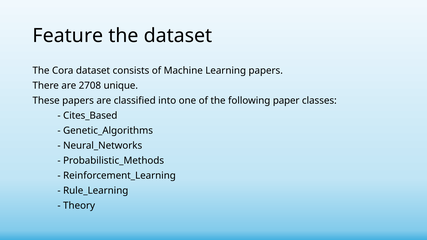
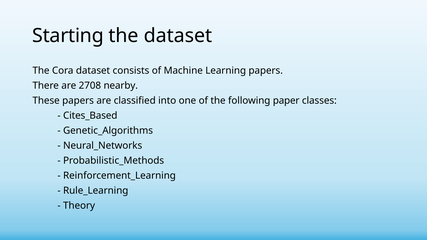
Feature: Feature -> Starting
unique: unique -> nearby
